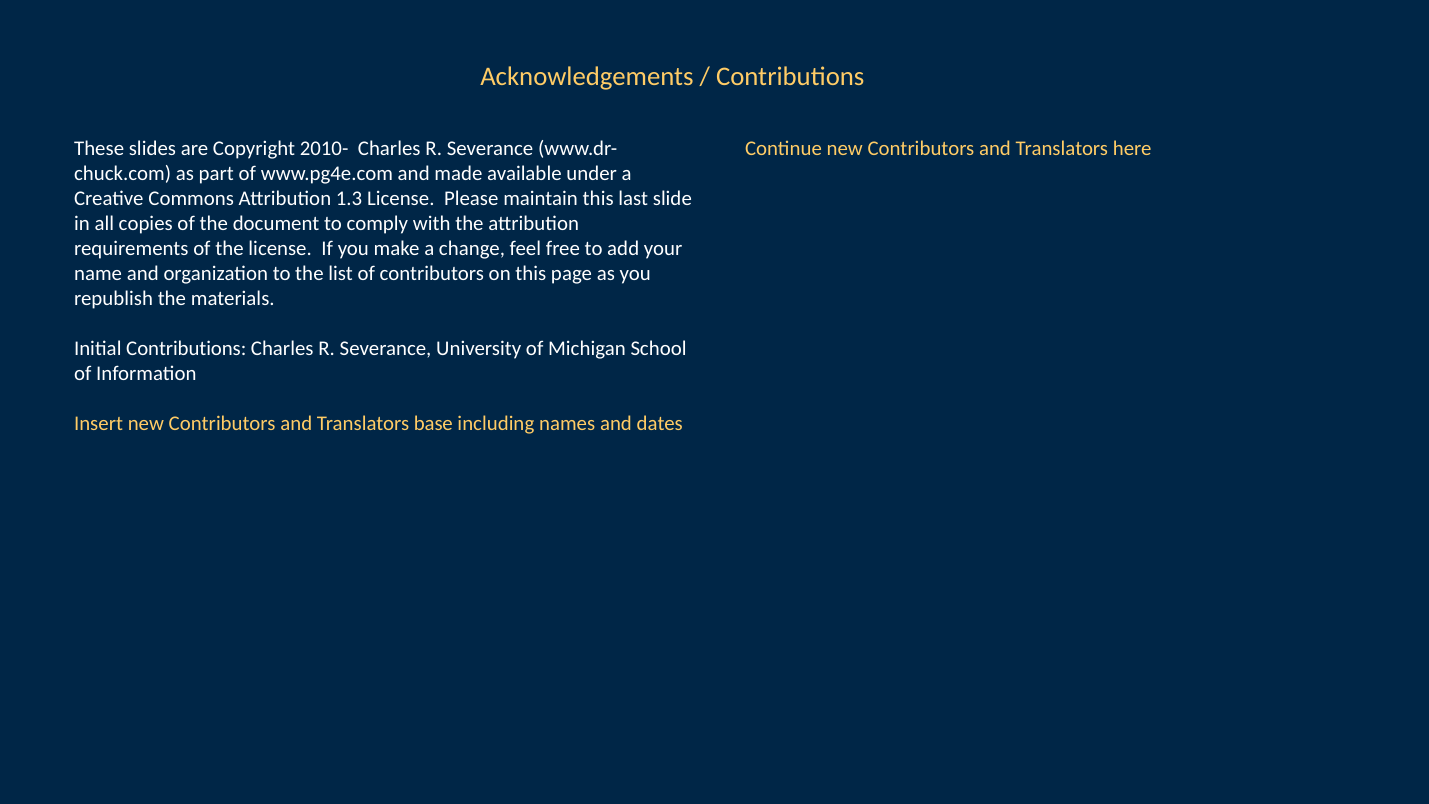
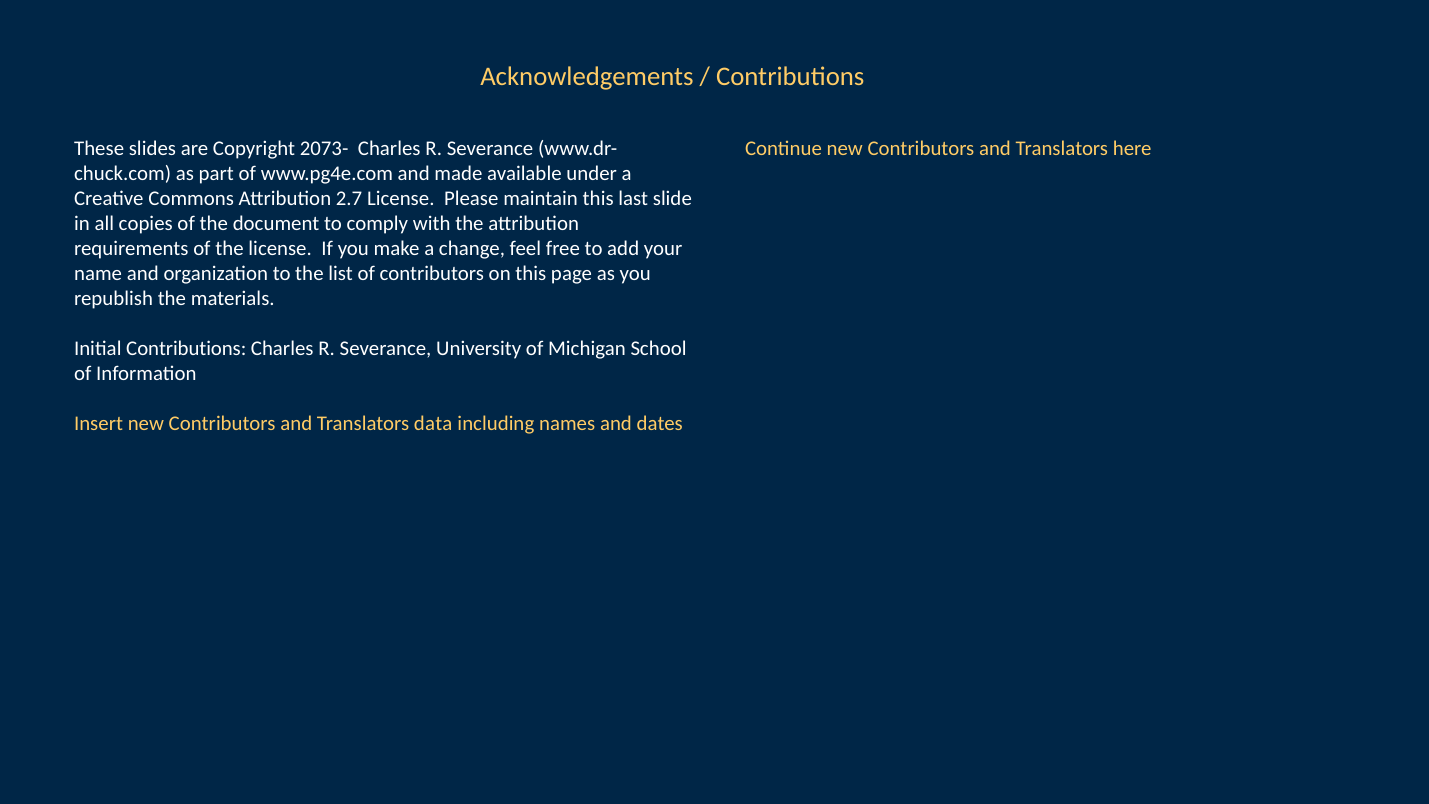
2010-: 2010- -> 2073-
1.3: 1.3 -> 2.7
base: base -> data
